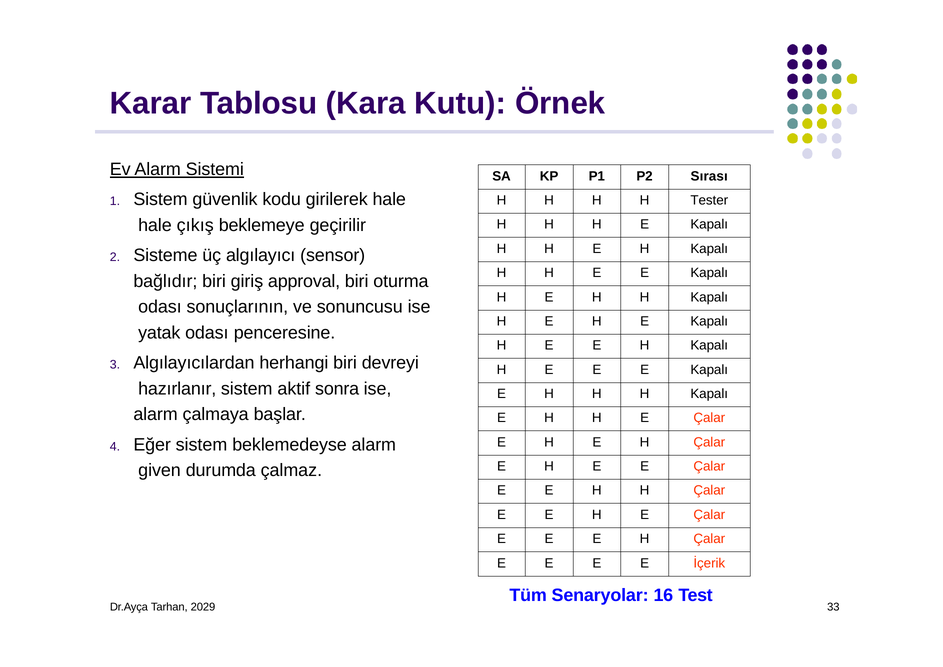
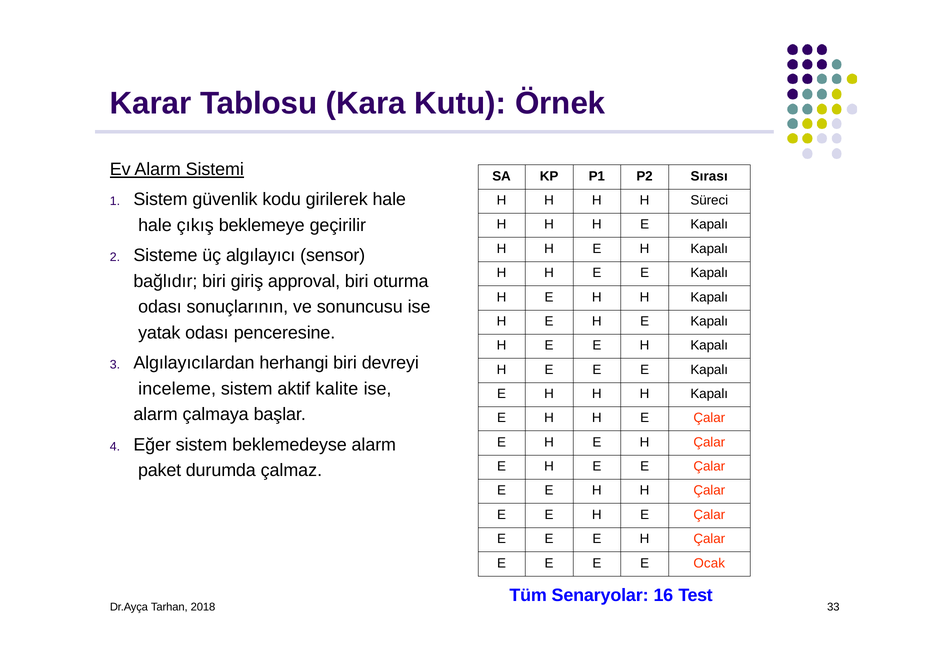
Tester: Tester -> Süreci
hazırlanır: hazırlanır -> inceleme
sonra: sonra -> kalite
given: given -> paket
İçerik: İçerik -> Ocak
2029: 2029 -> 2018
